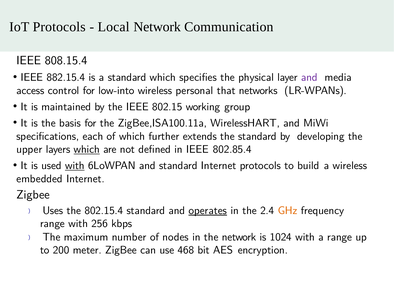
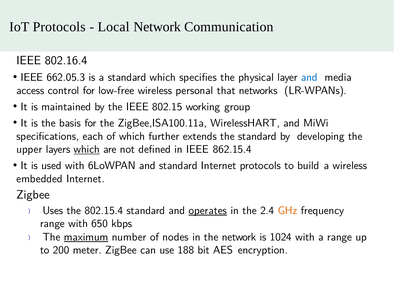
808.15.4: 808.15.4 -> 802.16.4
882.15.4: 882.15.4 -> 662.05.3
and at (309, 77) colour: purple -> blue
low-into: low-into -> low-free
802.85.4: 802.85.4 -> 862.15.4
with at (75, 165) underline: present -> none
256: 256 -> 650
maximum underline: none -> present
468: 468 -> 188
